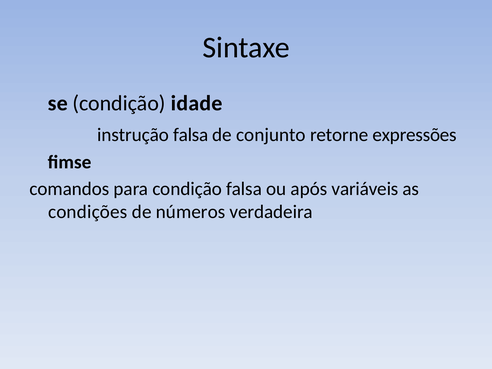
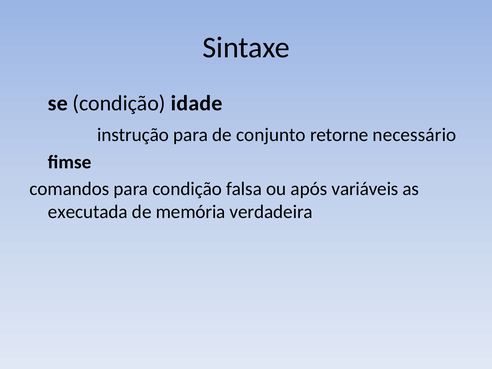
instrução falsa: falsa -> para
expressões: expressões -> necessário
condições: condições -> executada
números: números -> memória
